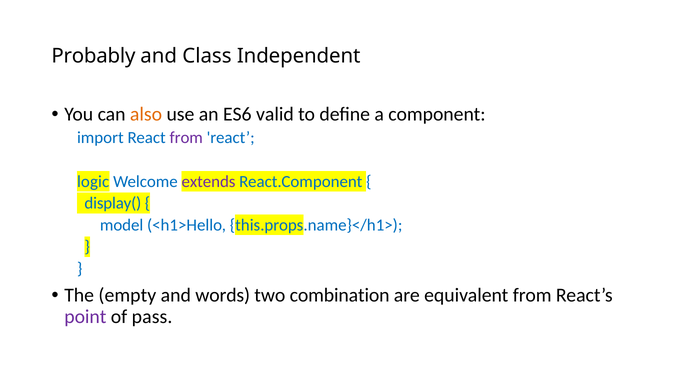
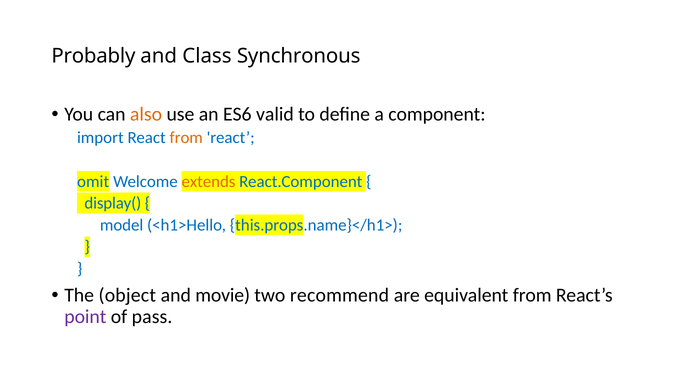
Independent: Independent -> Synchronous
from at (186, 138) colour: purple -> orange
logic: logic -> omit
extends colour: purple -> orange
empty: empty -> object
words: words -> movie
combination: combination -> recommend
